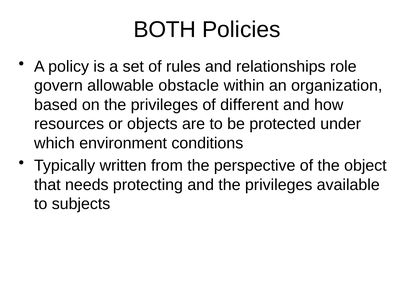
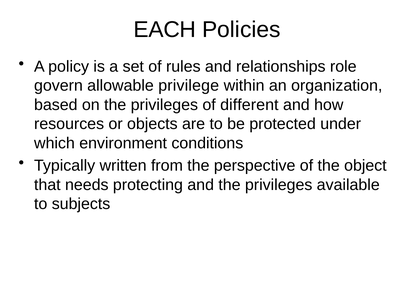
BOTH: BOTH -> EACH
obstacle: obstacle -> privilege
